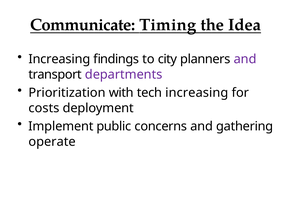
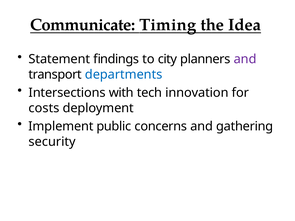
Increasing at (59, 59): Increasing -> Statement
departments colour: purple -> blue
Prioritization: Prioritization -> Intersections
tech increasing: increasing -> innovation
operate: operate -> security
